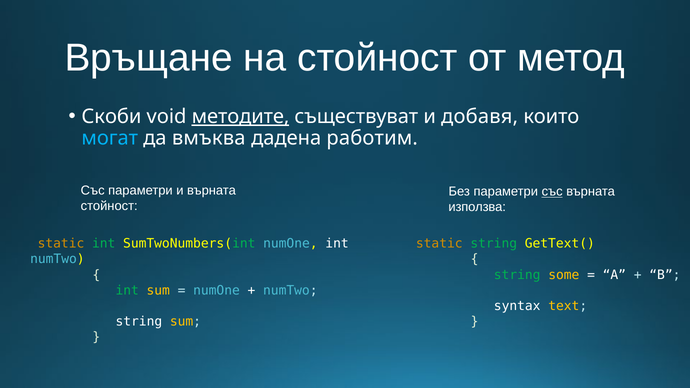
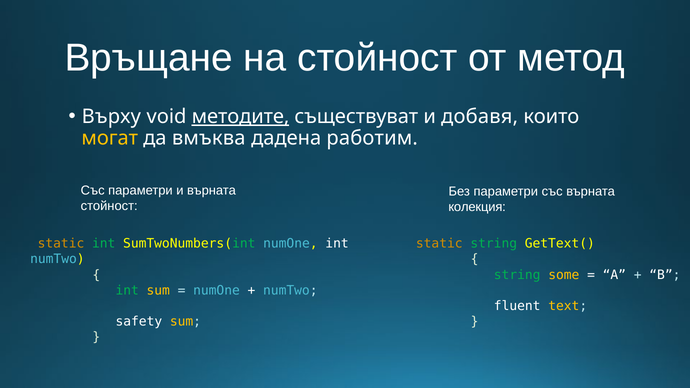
Скоби: Скоби -> Върху
могат colour: light blue -> yellow
със at (552, 192) underline: present -> none
използва: използва -> колекция
syntax: syntax -> fluent
string at (139, 321): string -> safety
